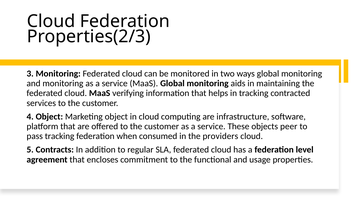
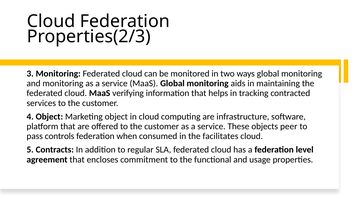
pass tracking: tracking -> controls
providers: providers -> facilitates
